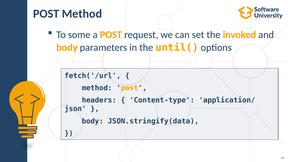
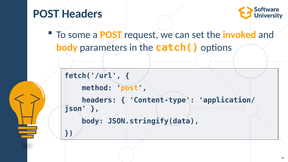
Method at (82, 14): Method -> Headers
until(: until( -> catch(
